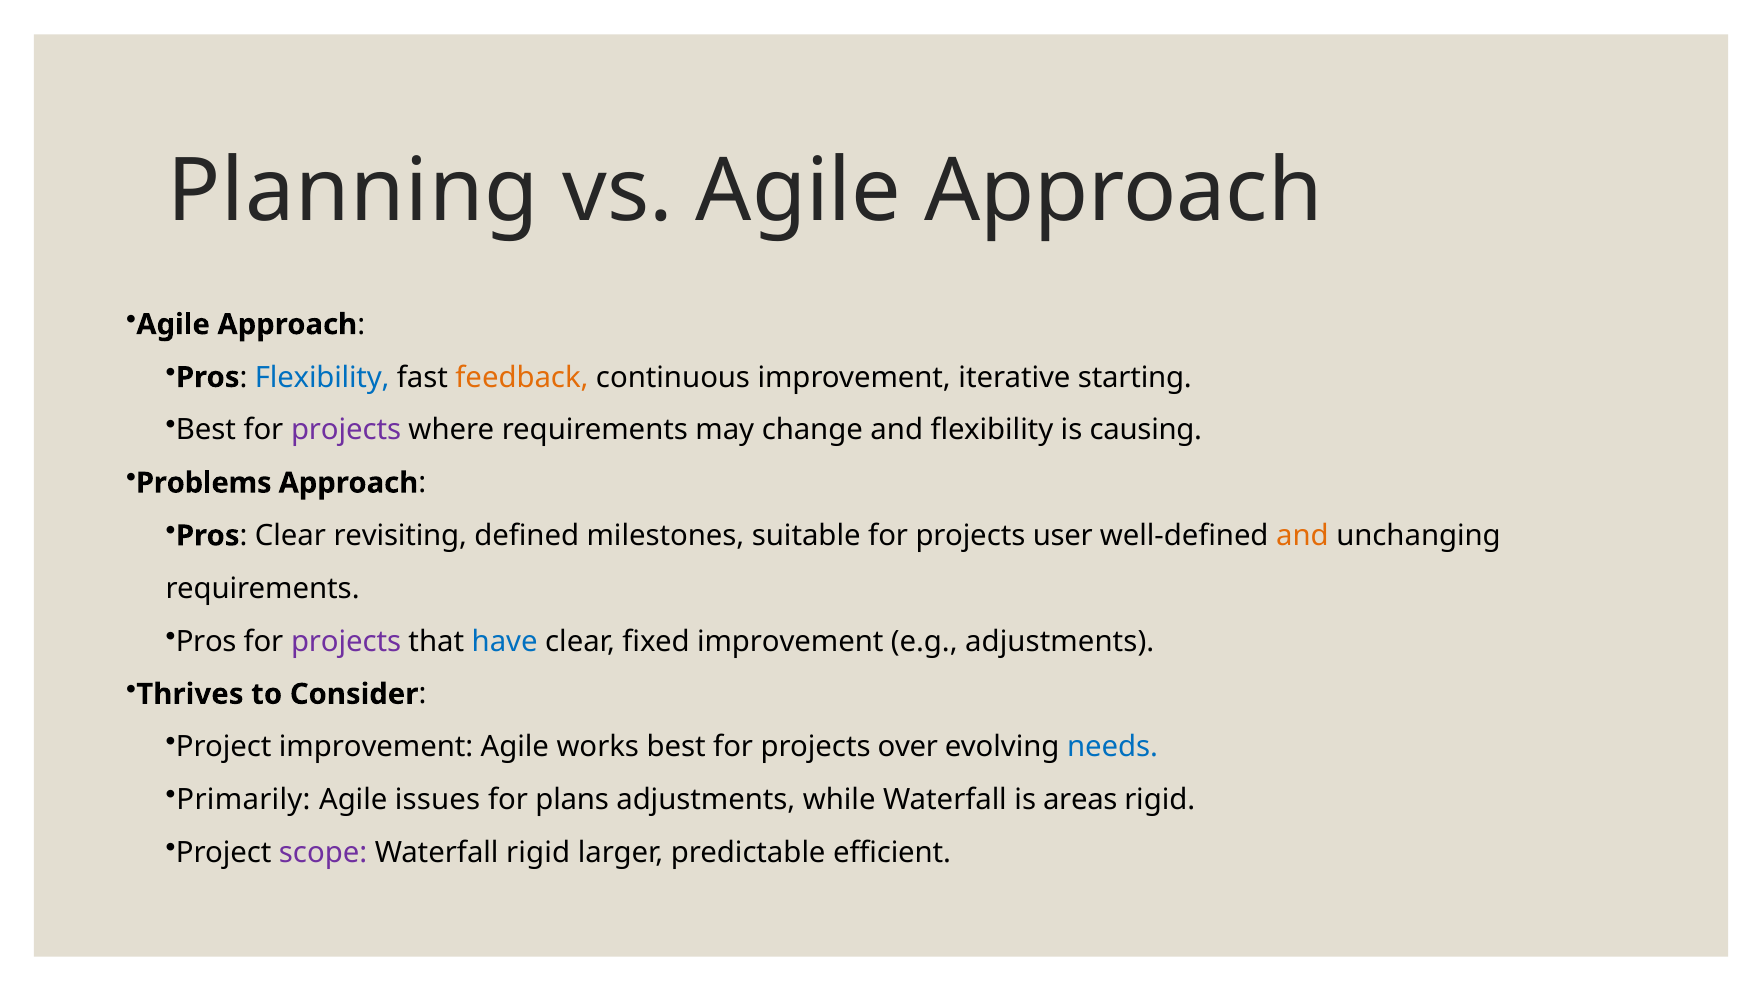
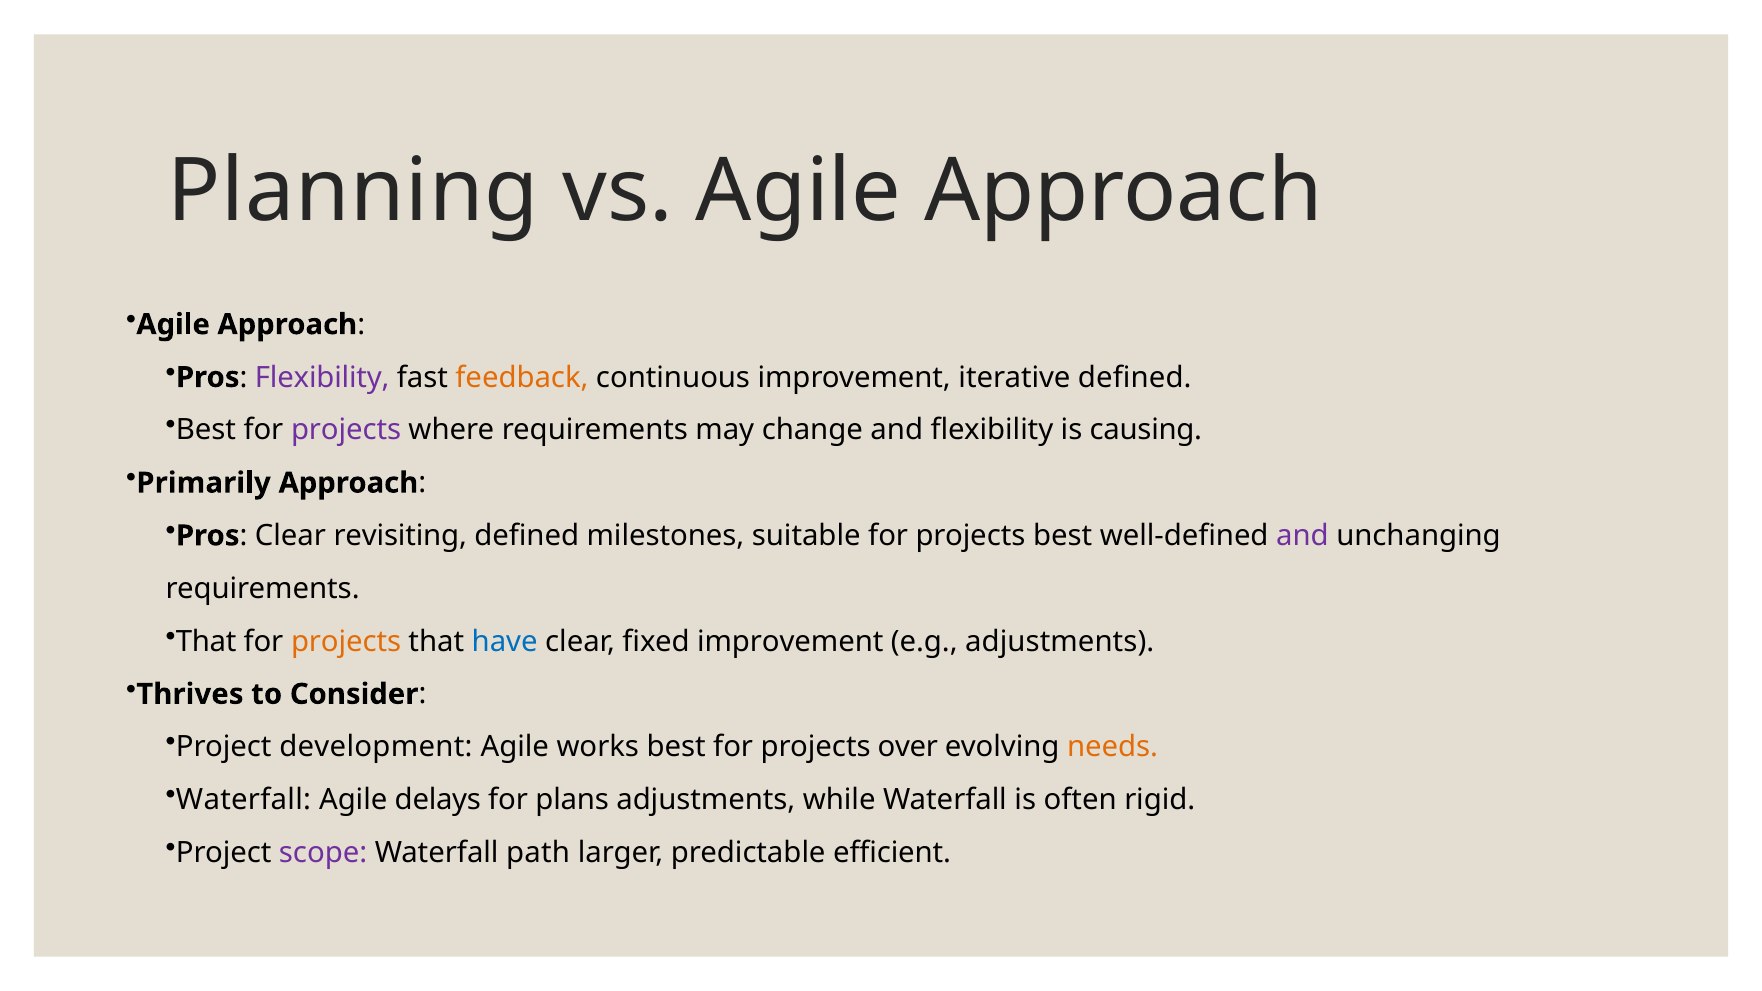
Flexibility at (322, 377) colour: blue -> purple
iterative starting: starting -> defined
Problems: Problems -> Primarily
projects user: user -> best
and at (1302, 536) colour: orange -> purple
Pros at (206, 641): Pros -> That
projects at (346, 641) colour: purple -> orange
Project improvement: improvement -> development
needs colour: blue -> orange
Primarily at (244, 800): Primarily -> Waterfall
issues: issues -> delays
areas: areas -> often
Waterfall rigid: rigid -> path
